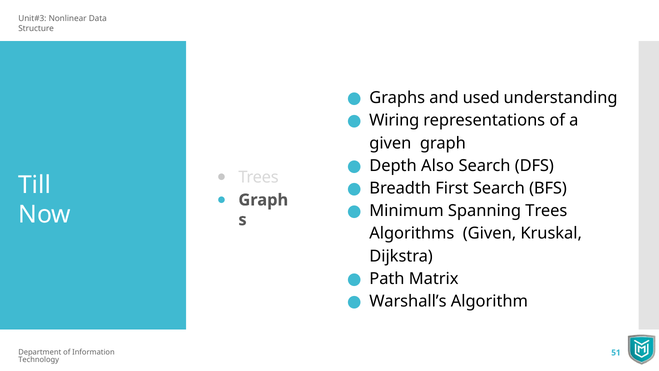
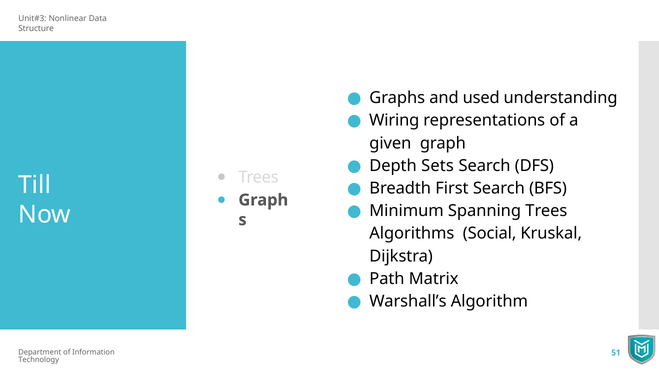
Also: Also -> Sets
Algorithms Given: Given -> Social
